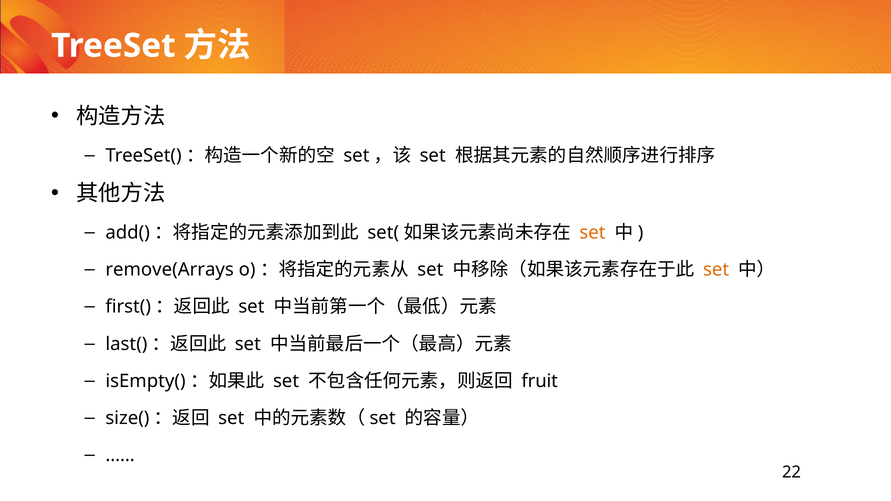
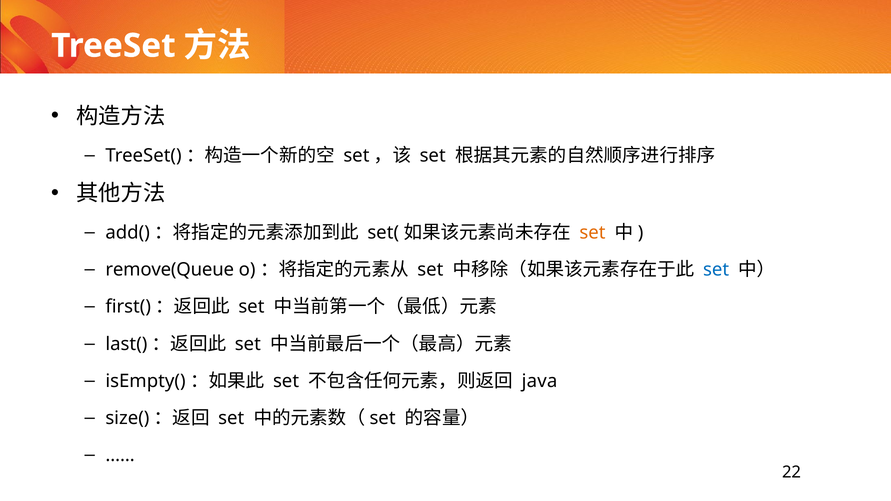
remove(Arrays: remove(Arrays -> remove(Queue
set at (716, 270) colour: orange -> blue
fruit: fruit -> java
